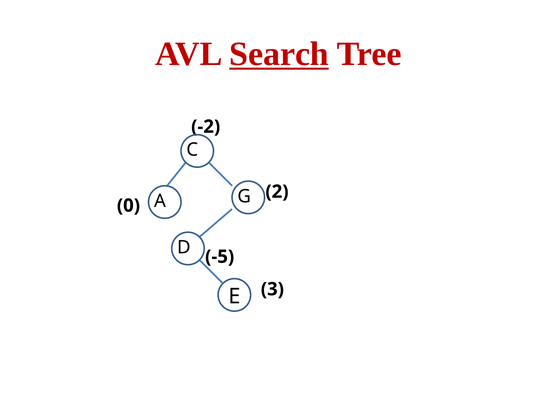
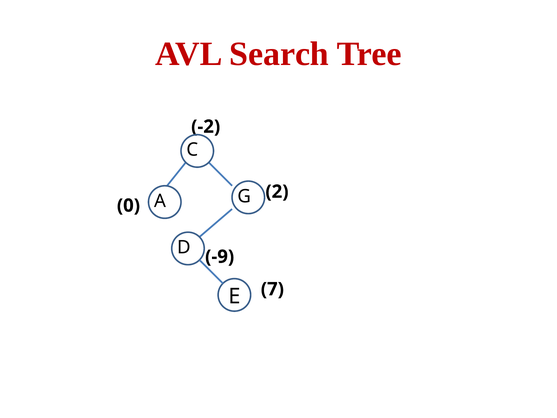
Search underline: present -> none
-5: -5 -> -9
3: 3 -> 7
